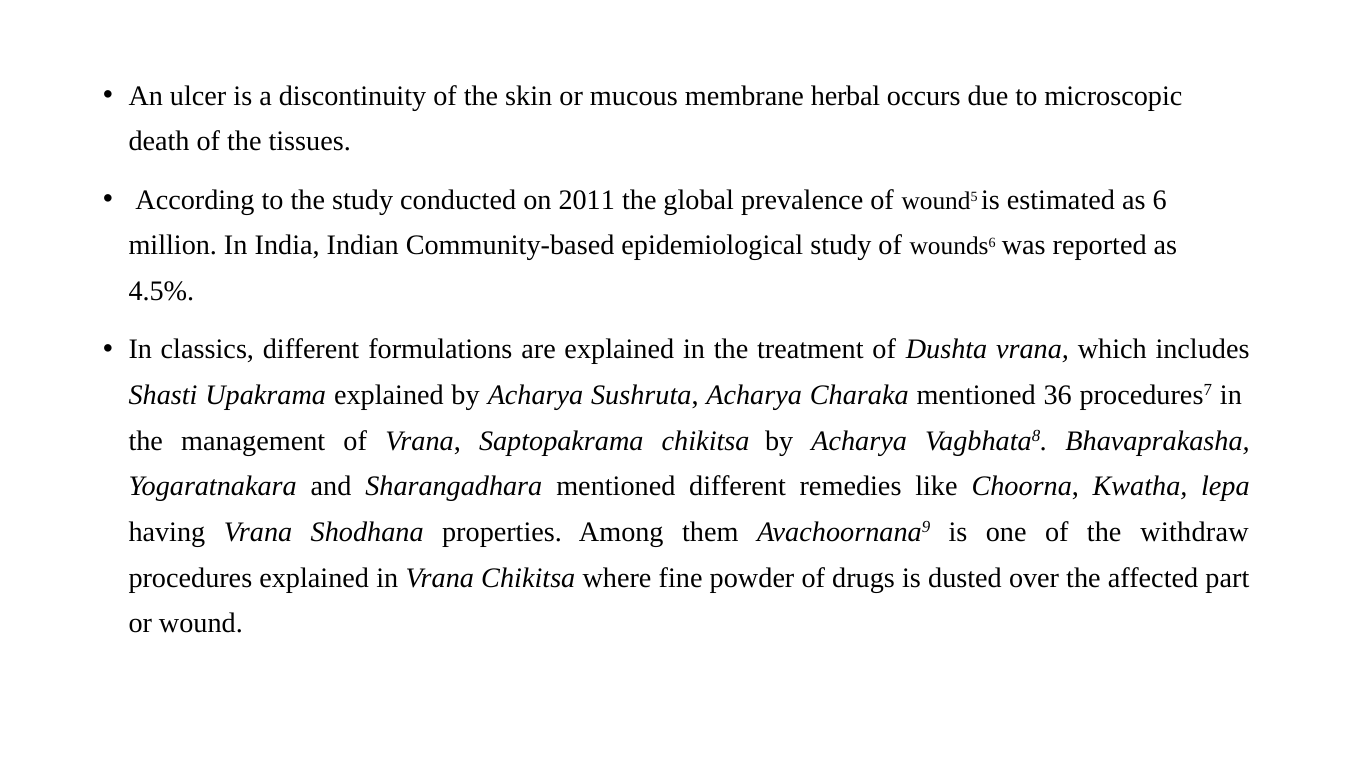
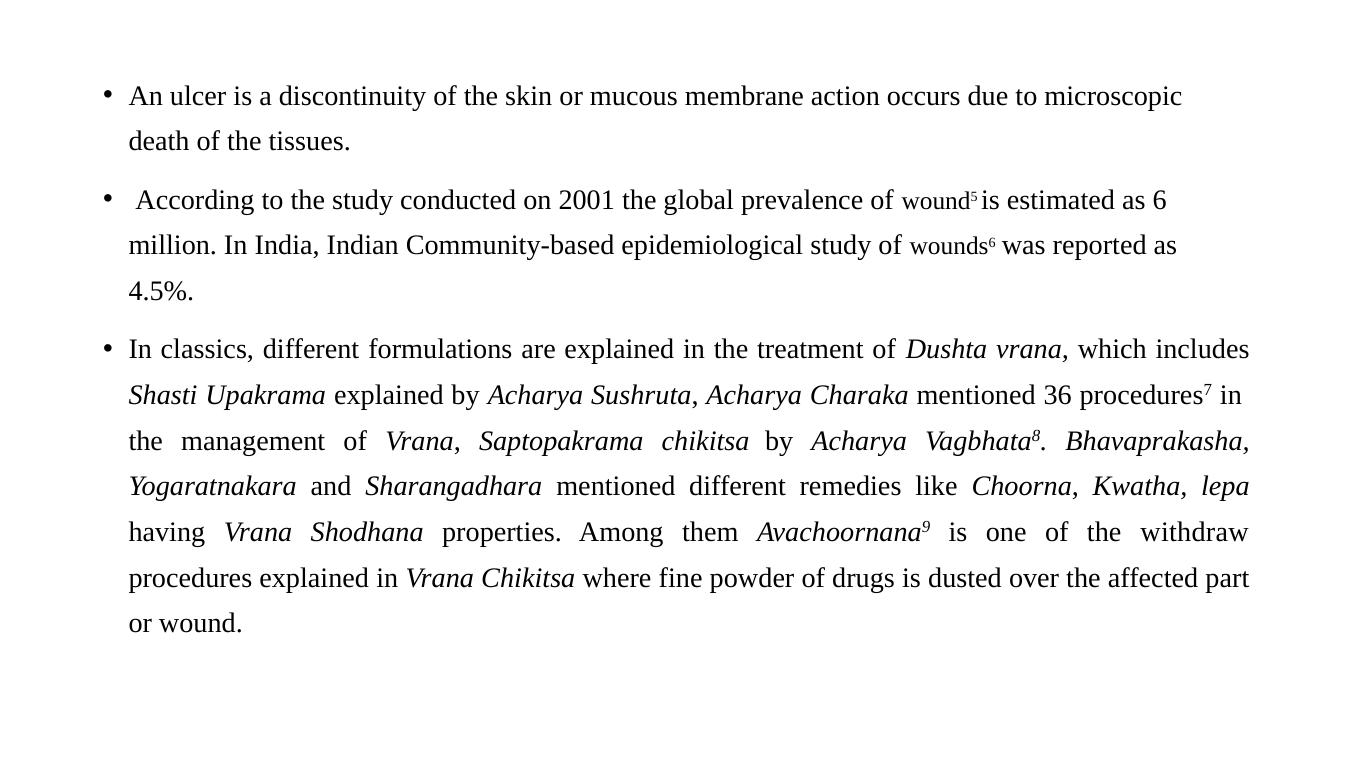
herbal: herbal -> action
2011: 2011 -> 2001
